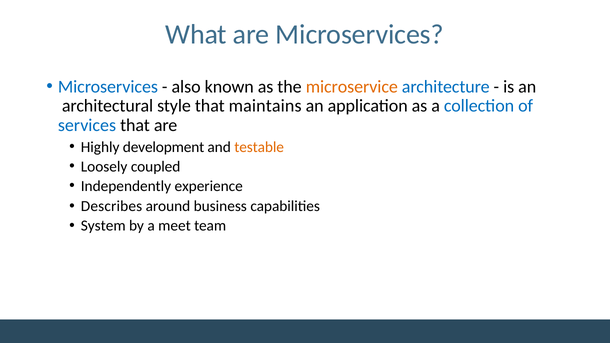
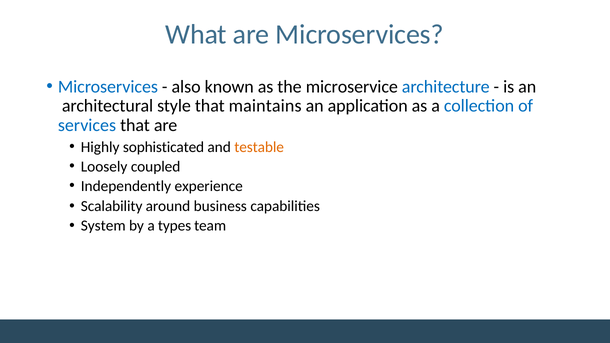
microservice colour: orange -> black
development: development -> sophisticated
Describes: Describes -> Scalability
meet: meet -> types
